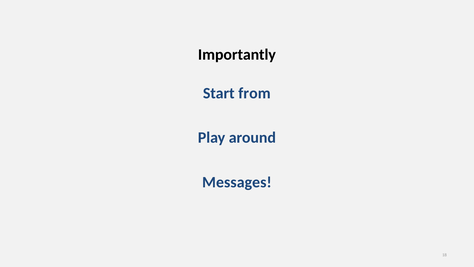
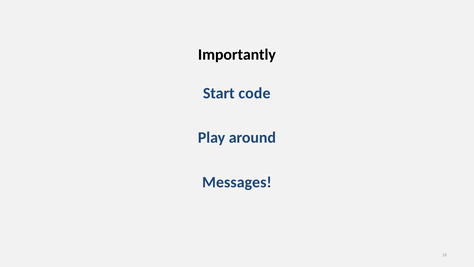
from: from -> code
